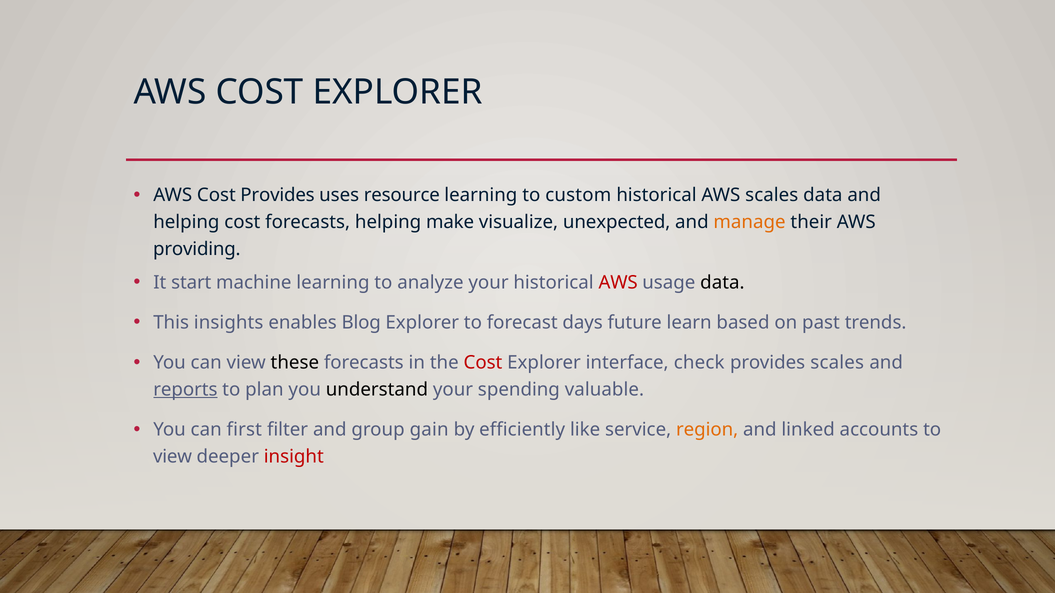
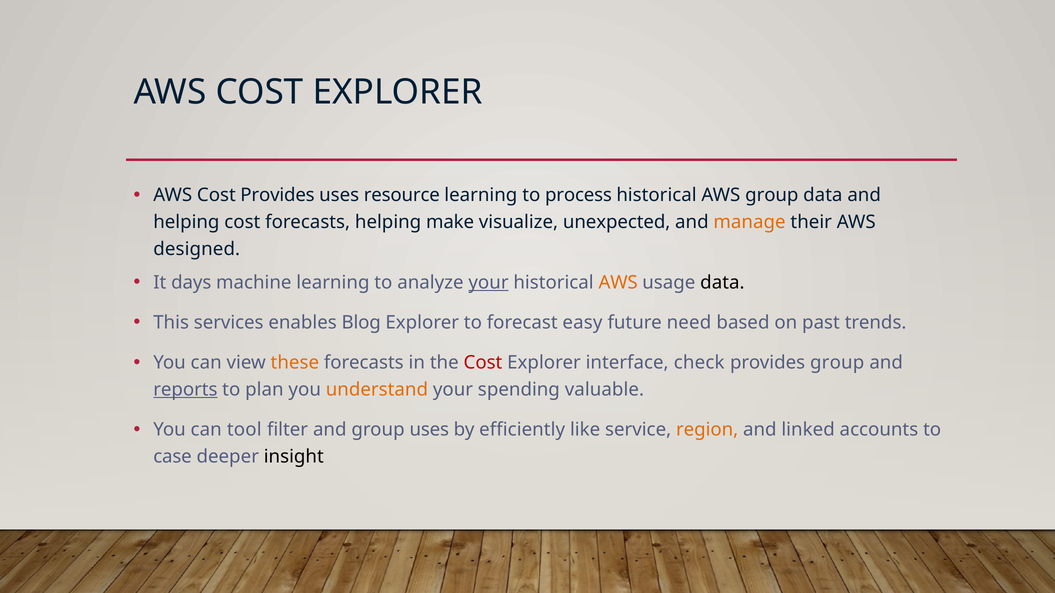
custom: custom -> process
AWS scales: scales -> group
providing: providing -> designed
start: start -> days
your at (489, 283) underline: none -> present
AWS at (618, 283) colour: red -> orange
insights: insights -> services
days: days -> easy
learn: learn -> need
these colour: black -> orange
provides scales: scales -> group
understand colour: black -> orange
first: first -> tool
group gain: gain -> uses
view at (173, 457): view -> case
insight colour: red -> black
